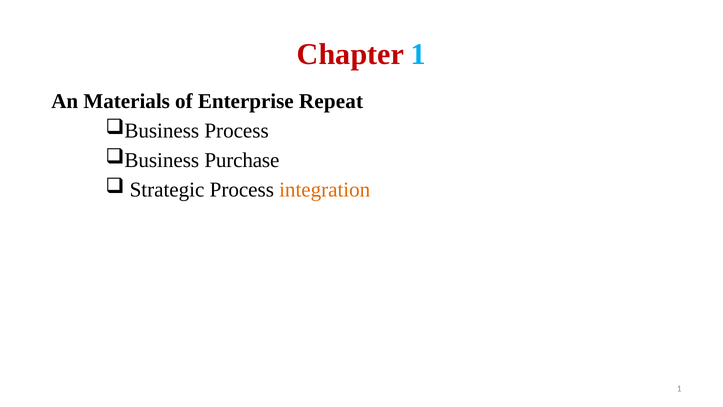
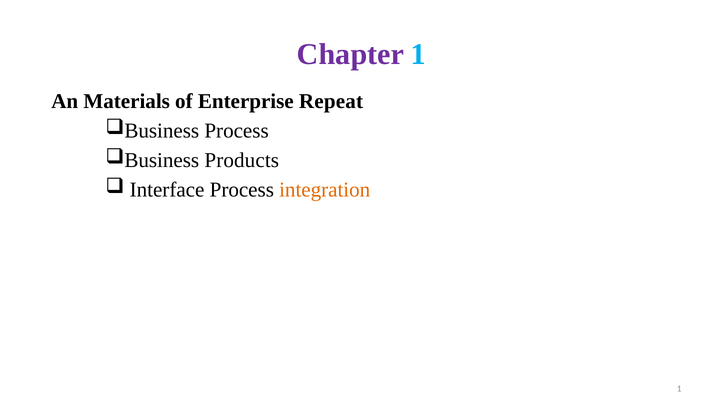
Chapter colour: red -> purple
Purchase: Purchase -> Products
Strategic: Strategic -> Interface
